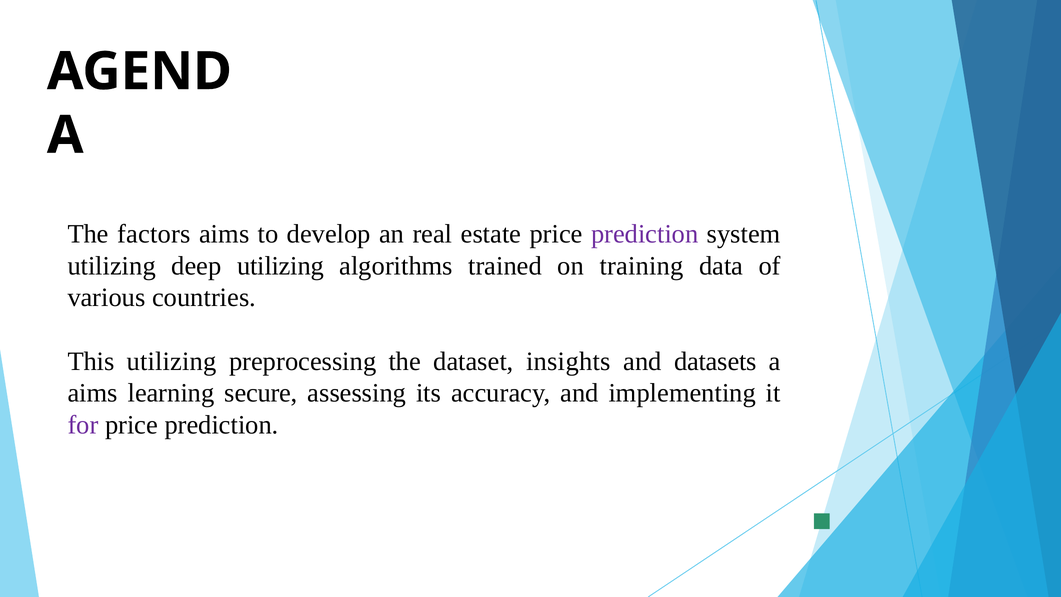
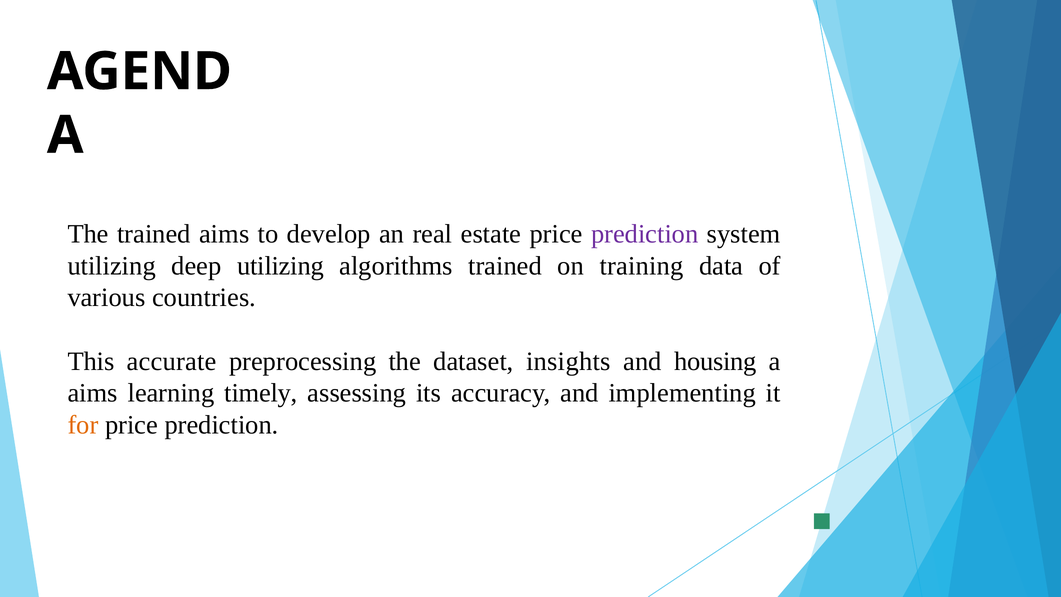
The factors: factors -> trained
This utilizing: utilizing -> accurate
datasets: datasets -> housing
secure: secure -> timely
for colour: purple -> orange
